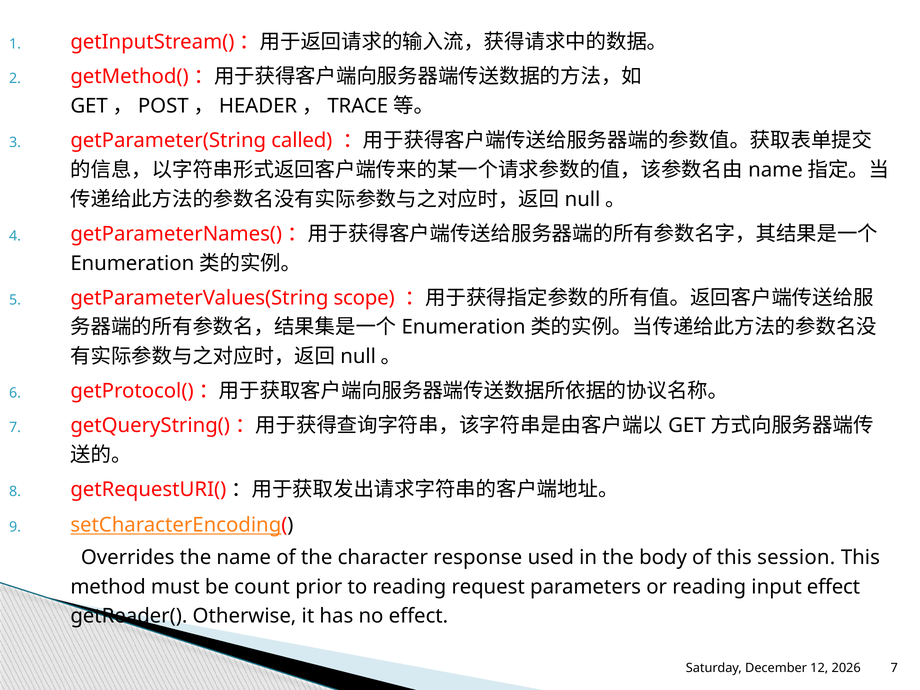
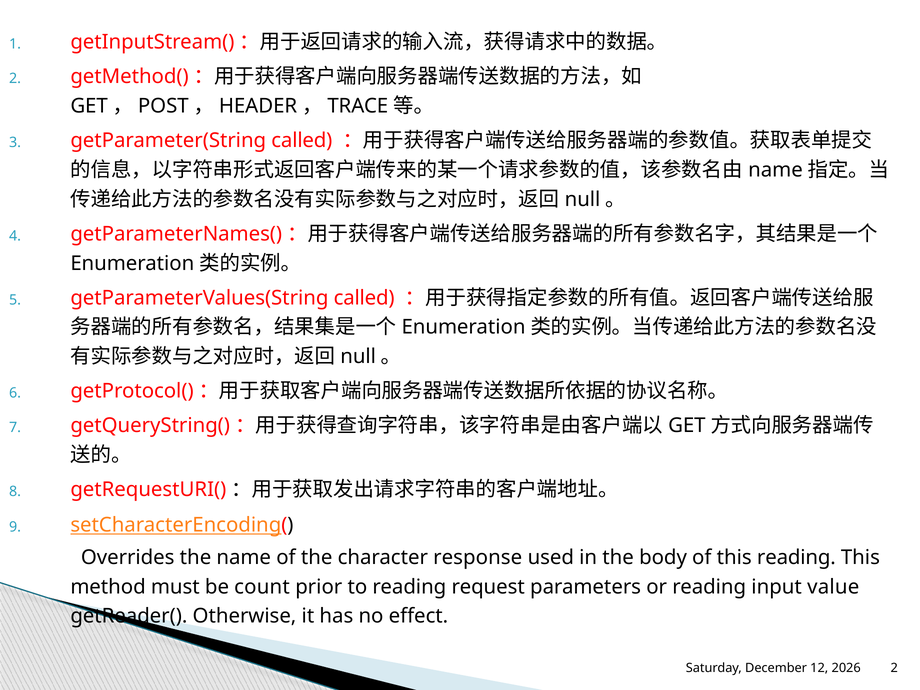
getParameterValues(String scope: scope -> called
this session: session -> reading
input effect: effect -> value
7 at (894, 668): 7 -> 2
